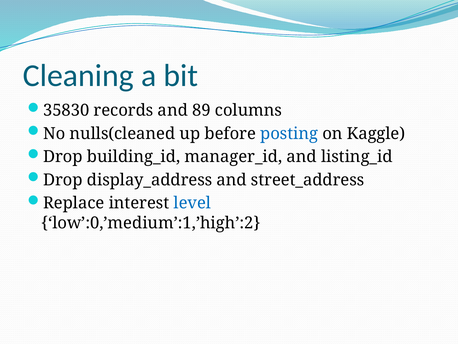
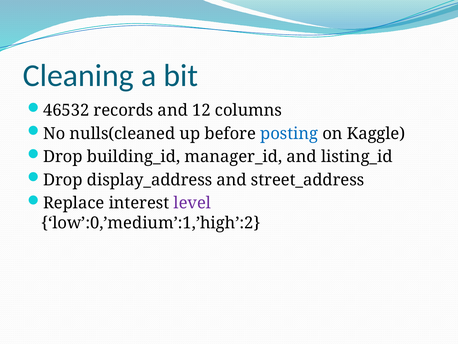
35830: 35830 -> 46532
89: 89 -> 12
level colour: blue -> purple
